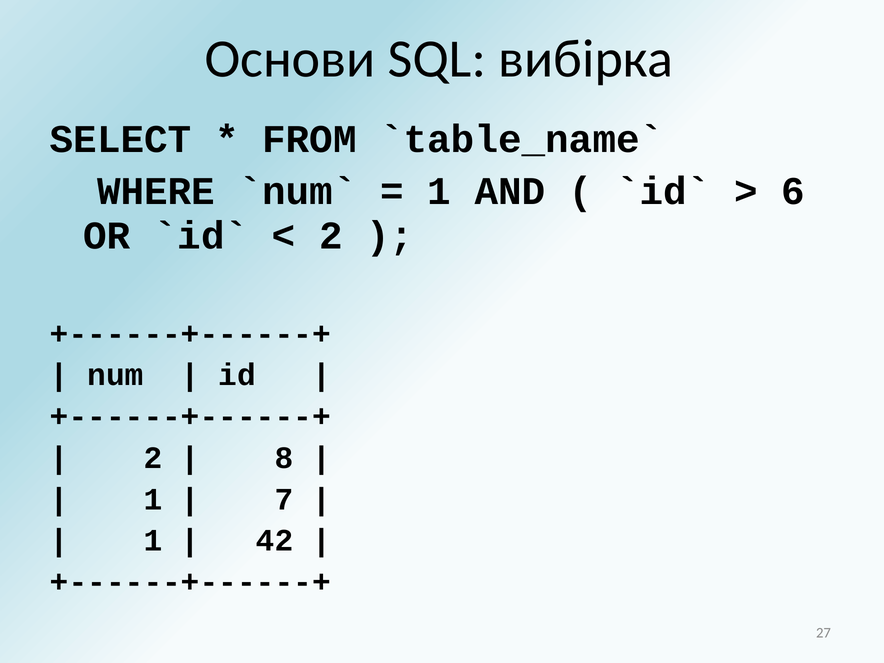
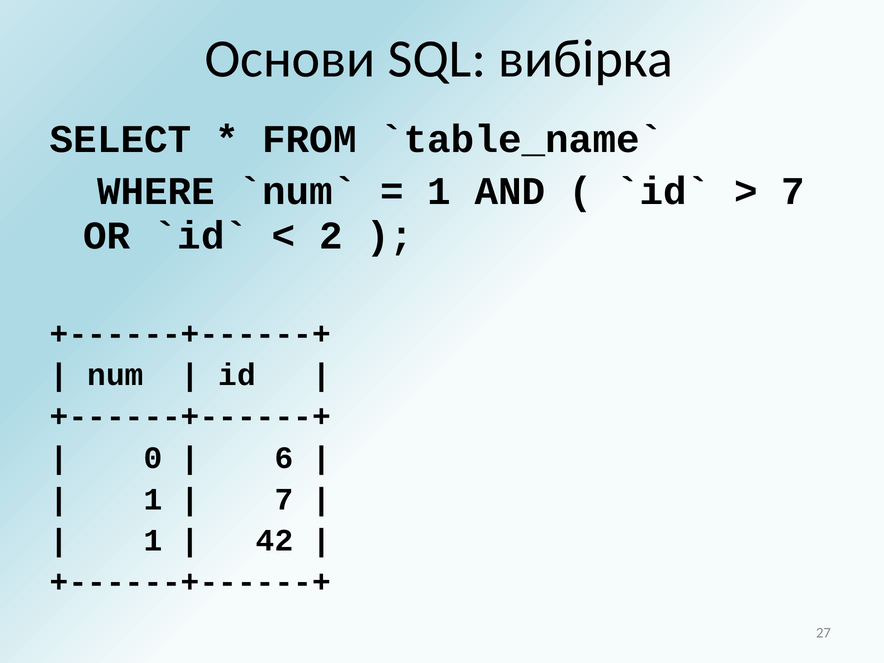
6 at (793, 191): 6 -> 7
2 at (153, 458): 2 -> 0
8: 8 -> 6
